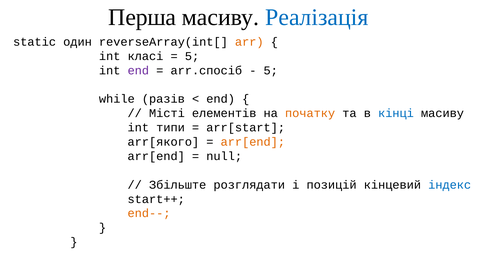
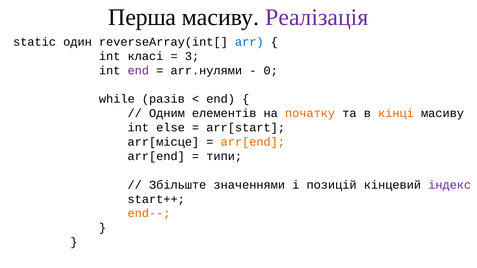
Реалізація colour: blue -> purple
arr colour: orange -> blue
5 at (192, 56): 5 -> 3
arr.спосіб: arr.спосіб -> arr.нулями
5 at (271, 71): 5 -> 0
Місті: Місті -> Одним
кінці colour: blue -> orange
типи: типи -> else
arr[якого: arr[якого -> arr[місце
null: null -> типи
розглядати: розглядати -> значеннями
індекс colour: blue -> purple
